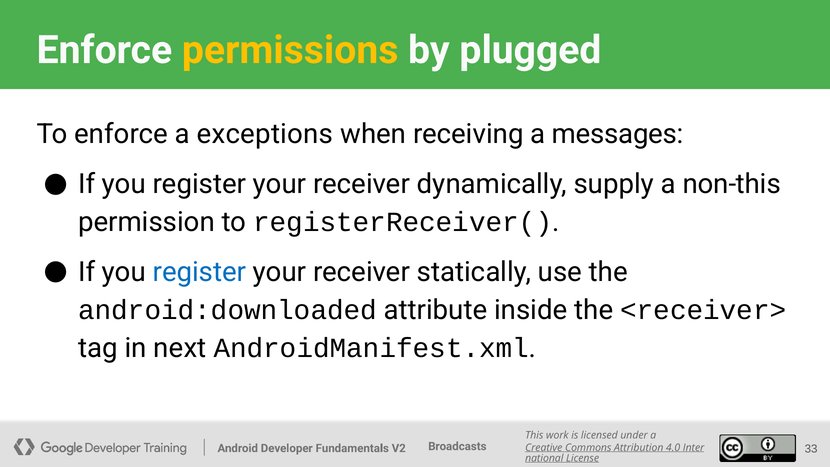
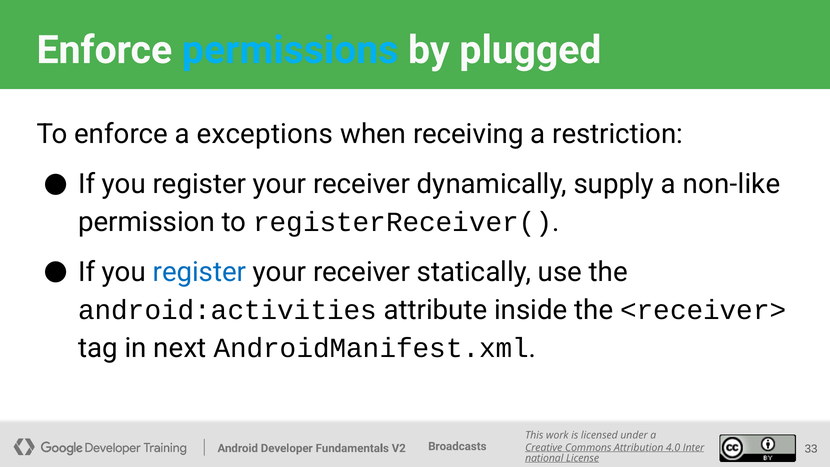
permissions colour: yellow -> light blue
messages: messages -> restriction
non-this: non-this -> non-like
android:downloaded: android:downloaded -> android:activities
